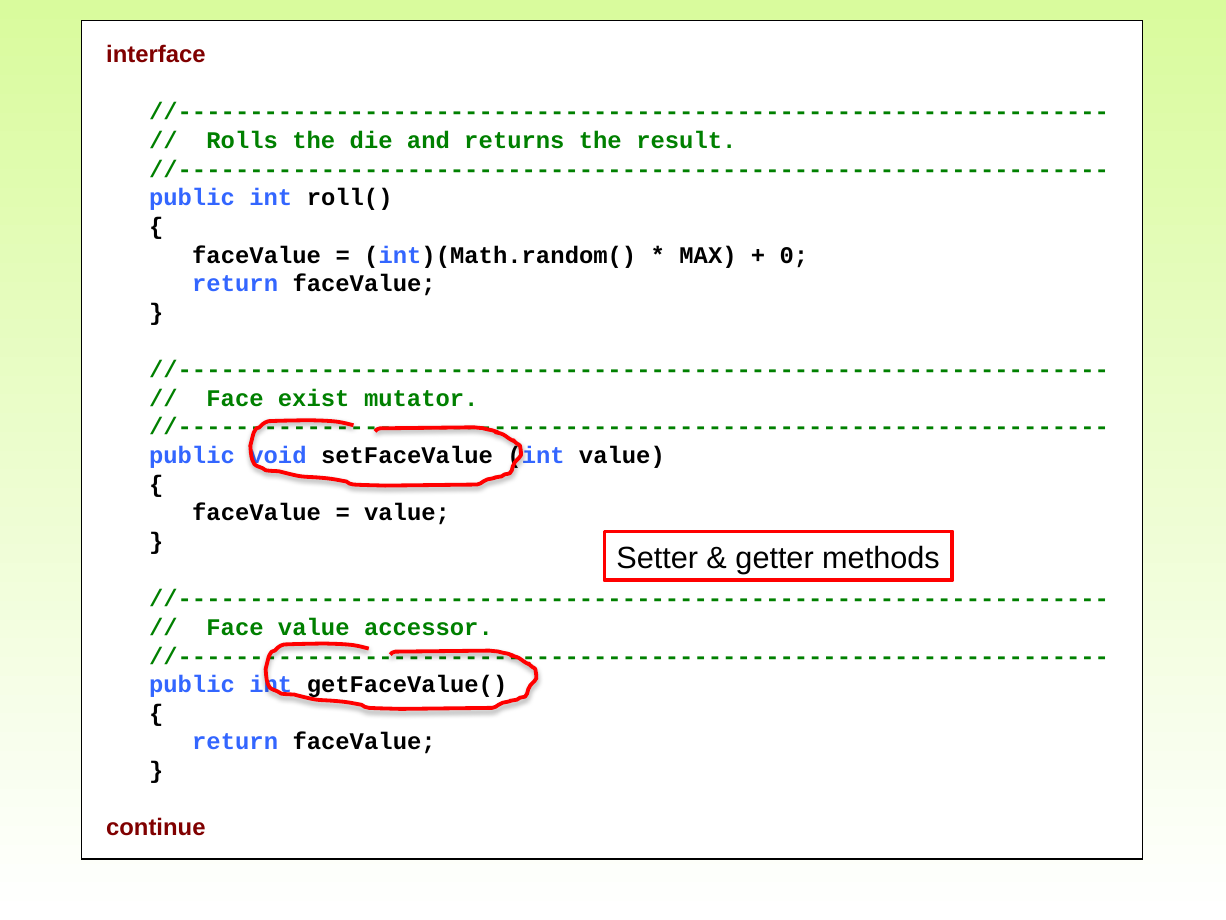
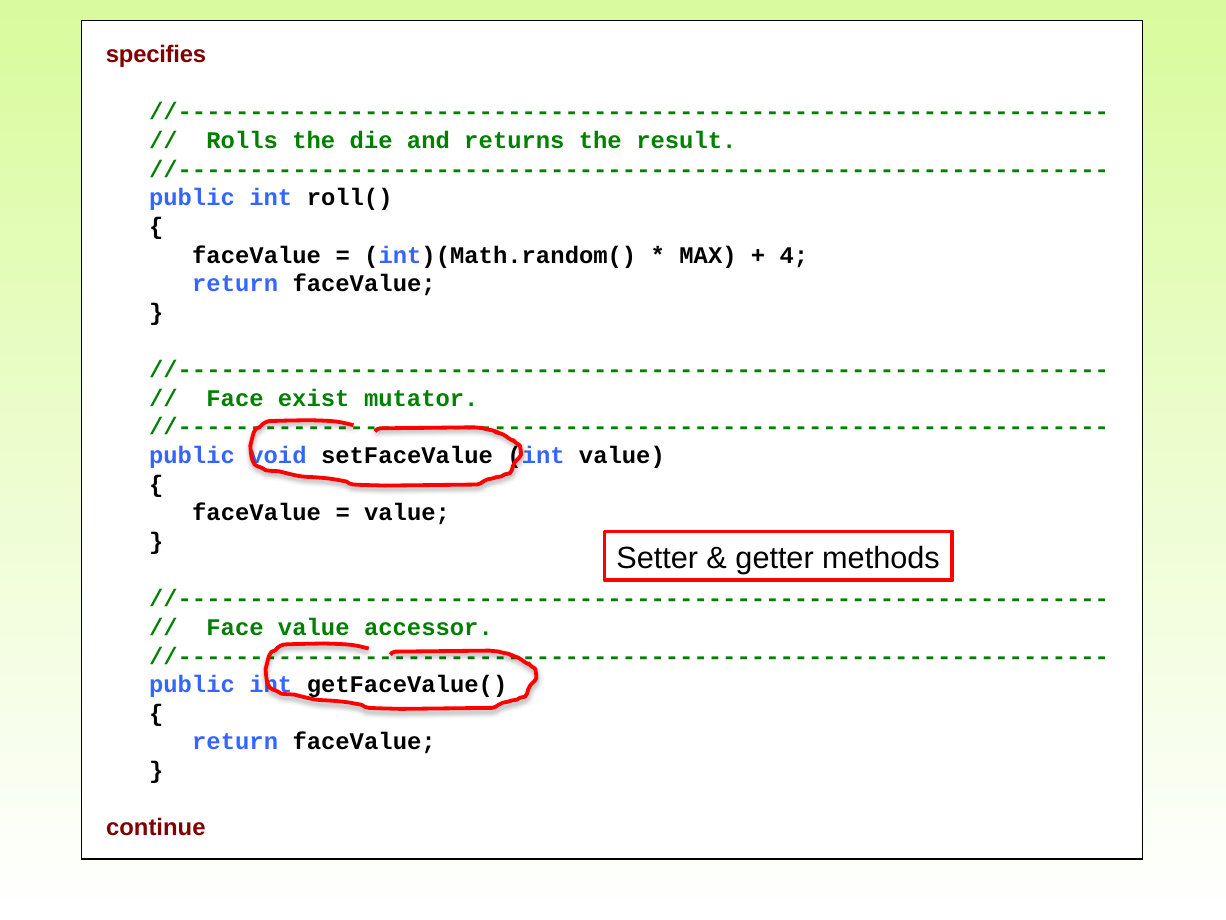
interface: interface -> specifies
0: 0 -> 4
